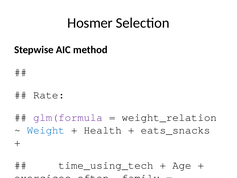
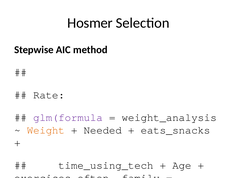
weight_relation: weight_relation -> weight_analysis
Weight at (46, 130) colour: blue -> orange
Health: Health -> Needed
